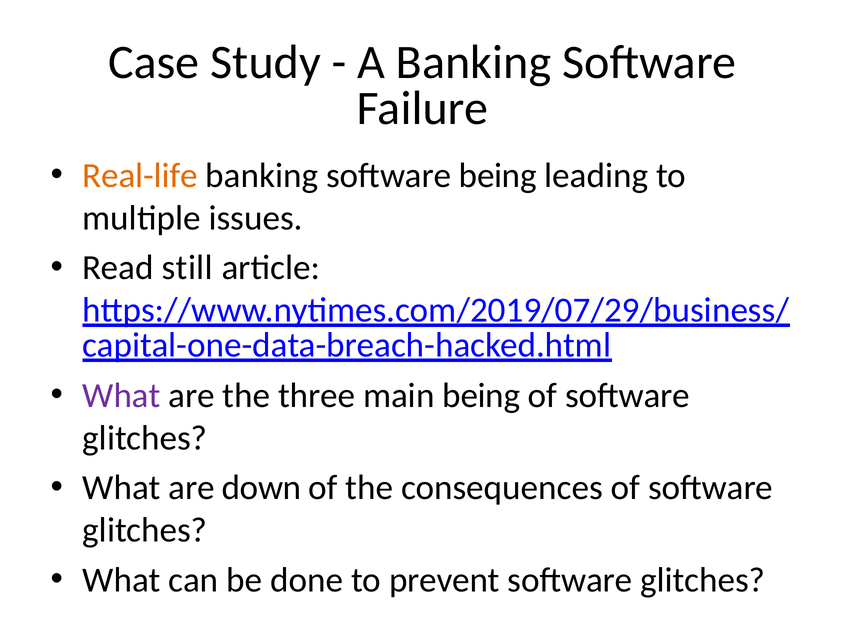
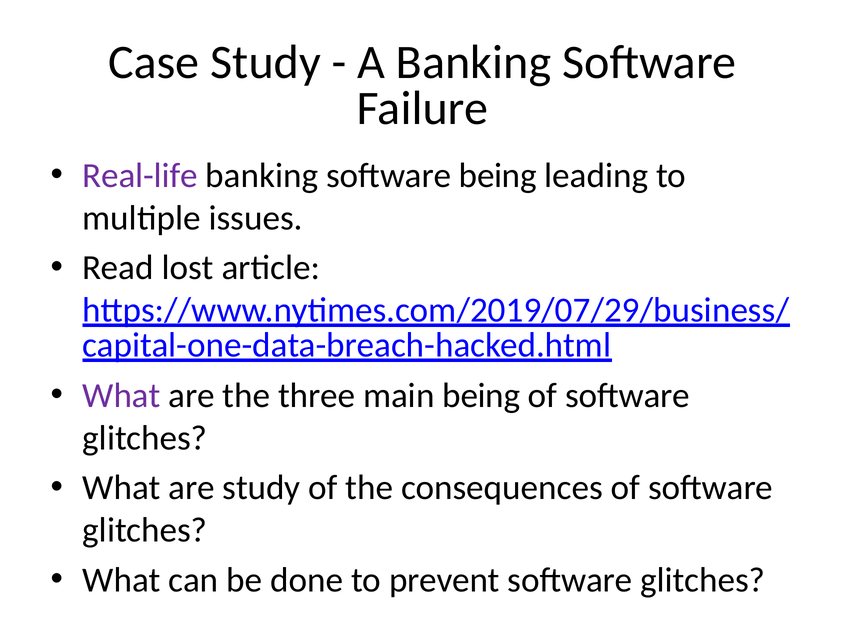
Real-life colour: orange -> purple
still: still -> lost
are down: down -> study
